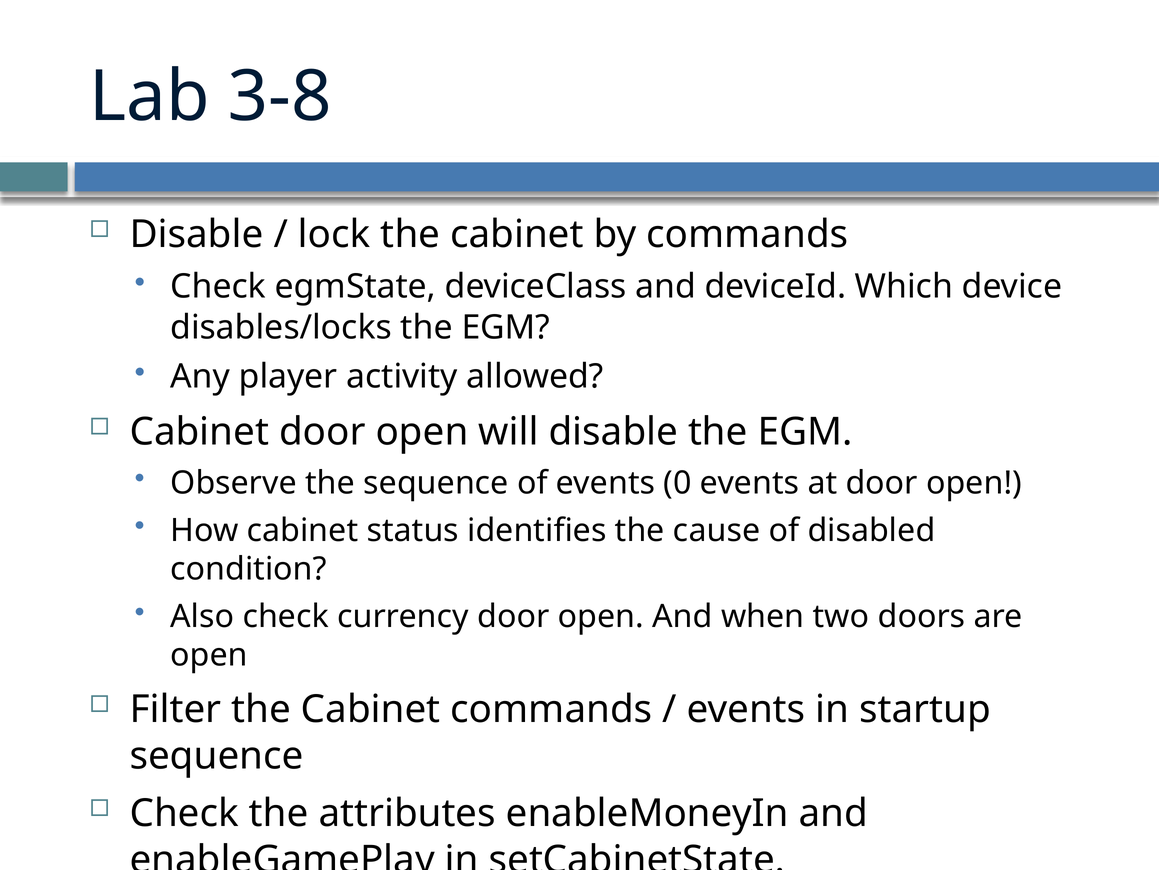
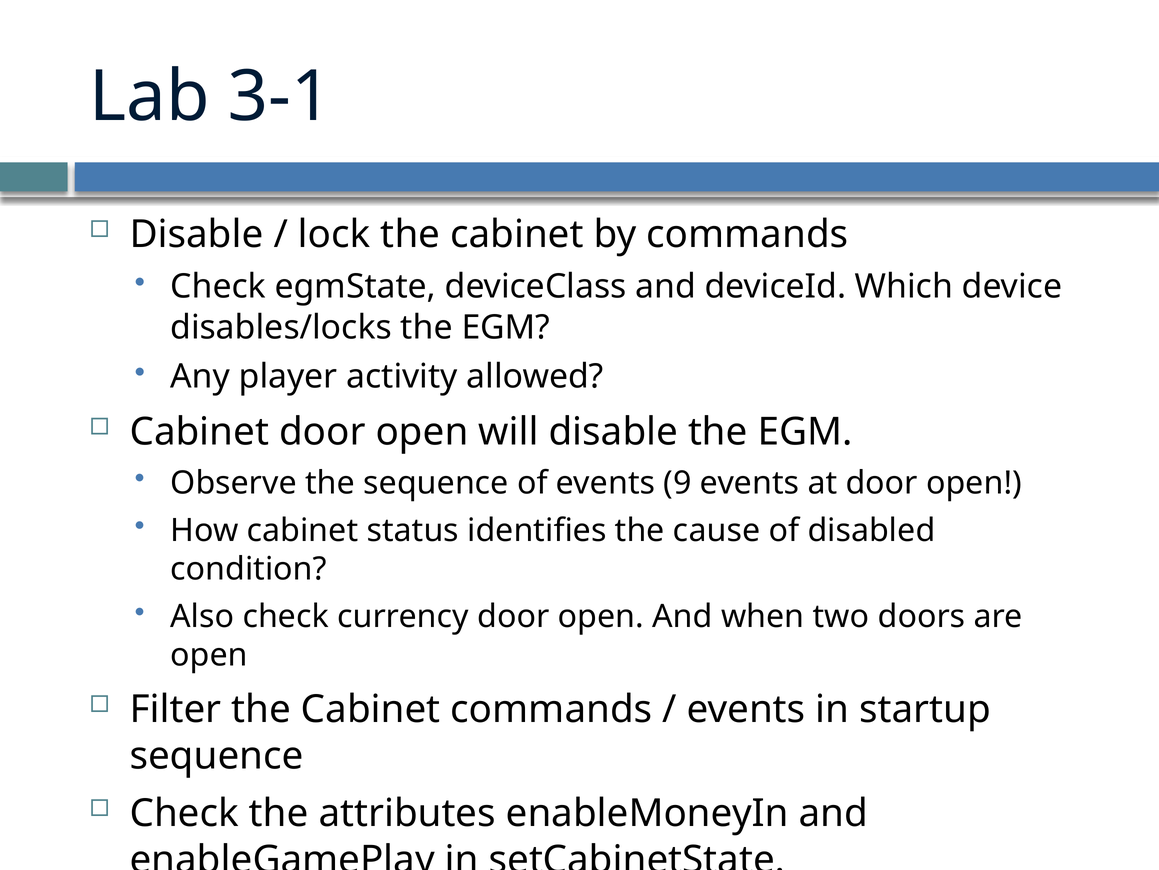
3-8: 3-8 -> 3-1
0: 0 -> 9
